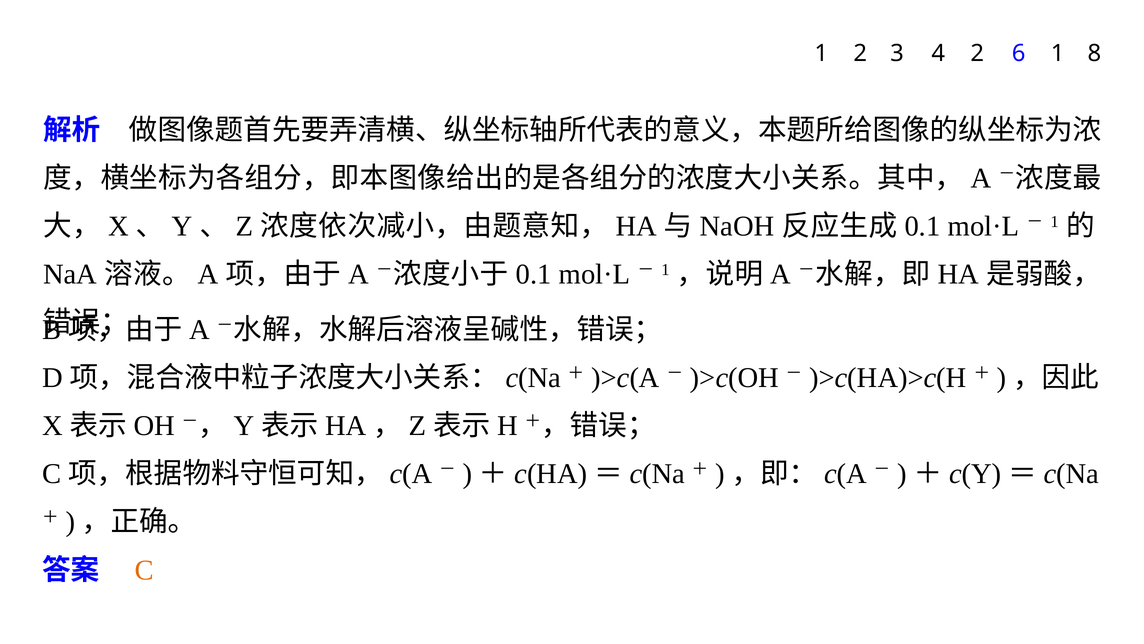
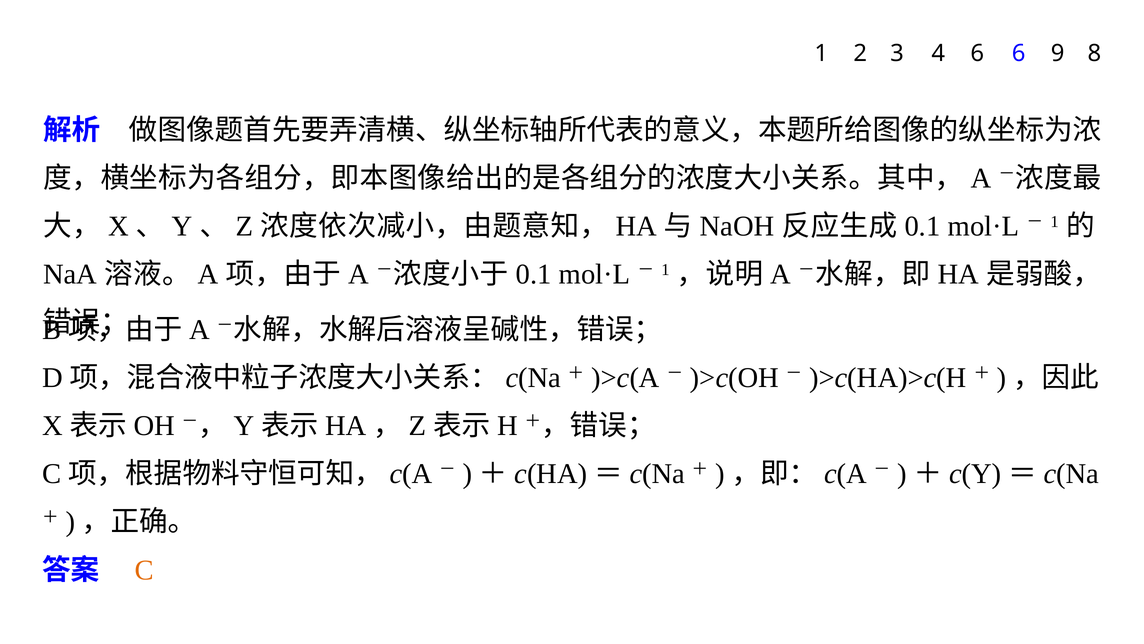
4 2: 2 -> 6
6 1: 1 -> 9
